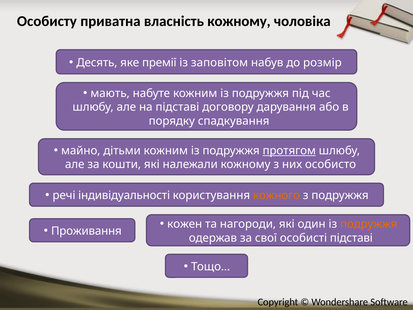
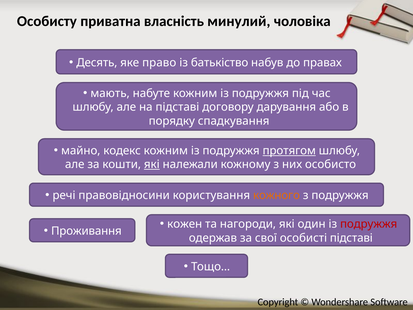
власність кожному: кожному -> минулий
премії: премії -> право
заповітом: заповітом -> батькіство
розмір: розмір -> правах
дітьми: дітьми -> кодекс
які at (152, 164) underline: none -> present
індивідуальності: індивідуальності -> правовідносини
подружжя at (369, 224) colour: orange -> red
